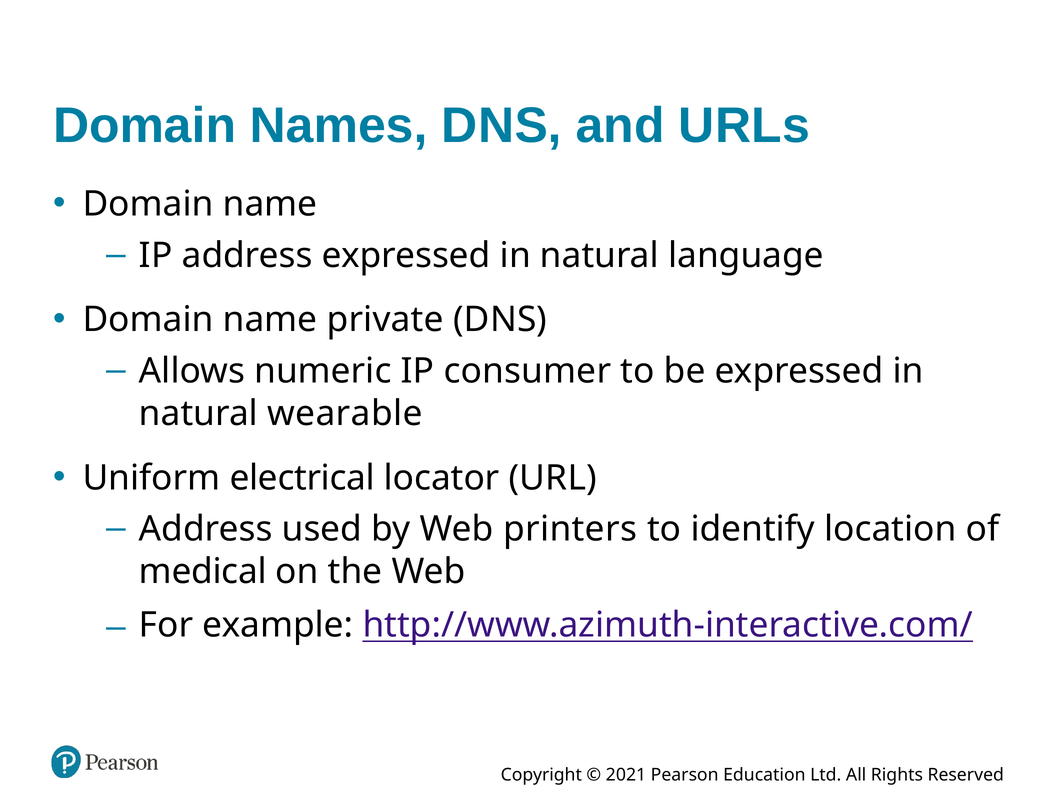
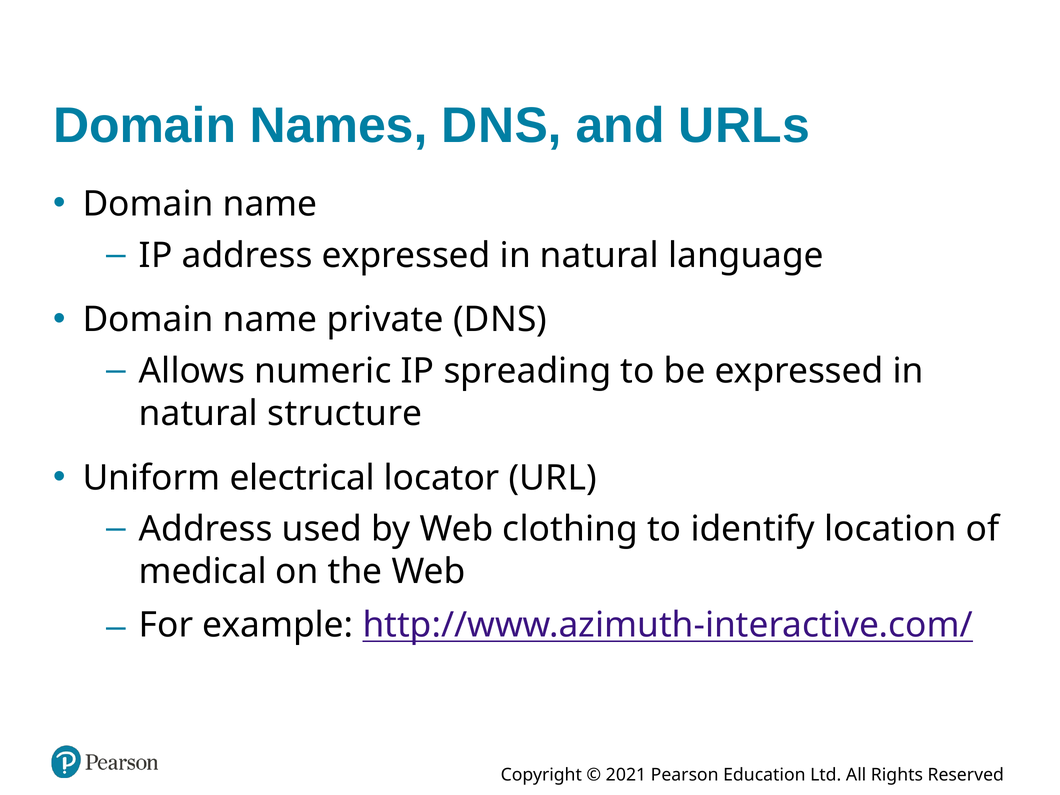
consumer: consumer -> spreading
wearable: wearable -> structure
printers: printers -> clothing
